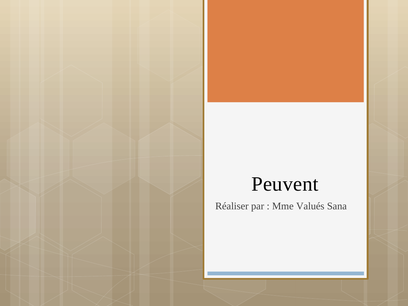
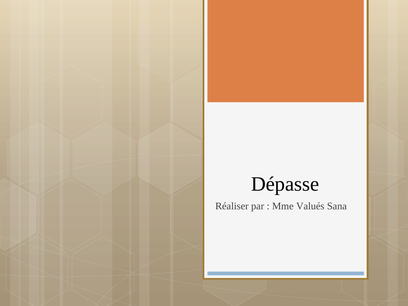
Peuvent: Peuvent -> Dépasse
